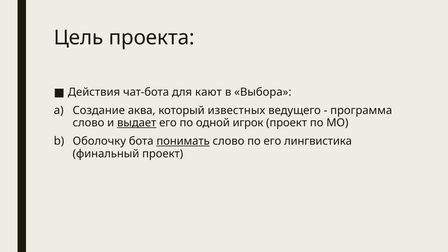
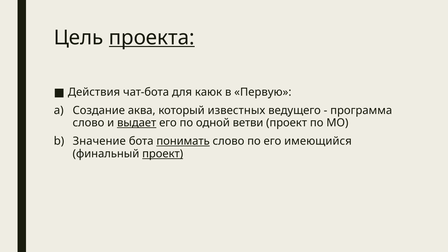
проекта underline: none -> present
кают: кают -> каюк
Выбора: Выбора -> Первую
игрок: игрок -> ветви
Оболочку: Оболочку -> Значение
лингвистика: лингвистика -> имеющийся
проект at (163, 154) underline: none -> present
